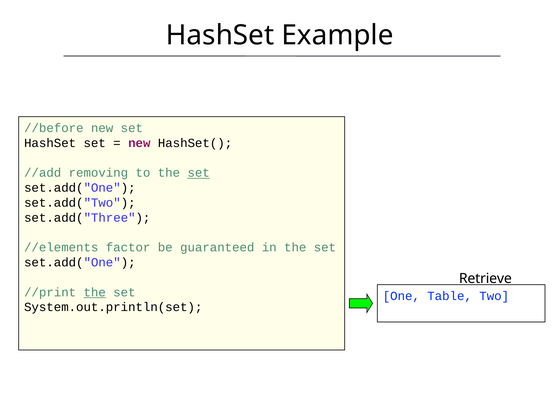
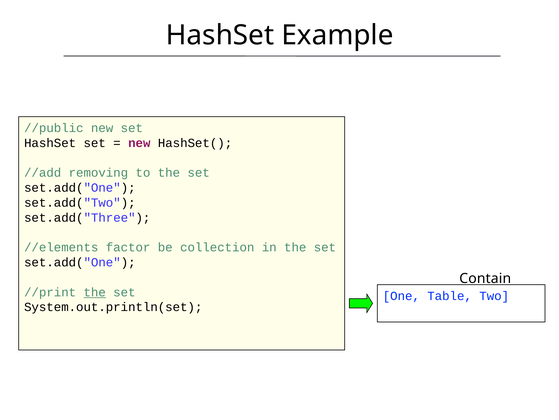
//before: //before -> //public
set at (199, 173) underline: present -> none
guaranteed: guaranteed -> collection
Retrieve: Retrieve -> Contain
